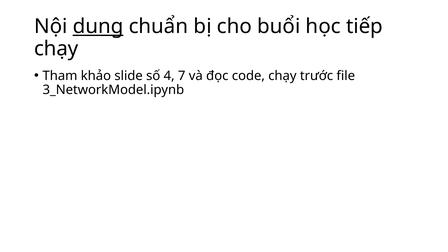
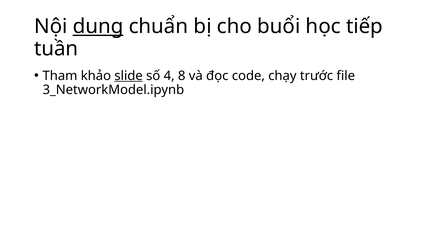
chạy at (56, 49): chạy -> tuần
slide underline: none -> present
7: 7 -> 8
